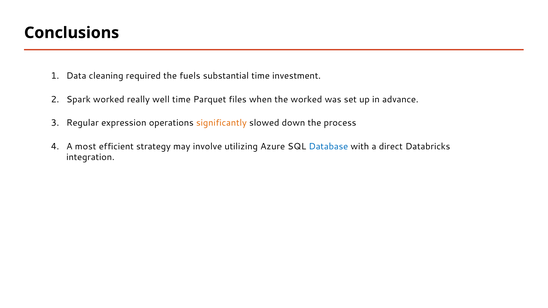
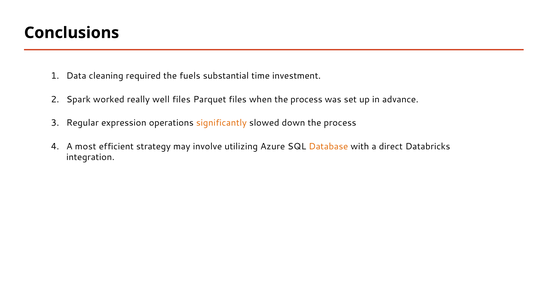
well time: time -> files
when the worked: worked -> process
Database colour: blue -> orange
